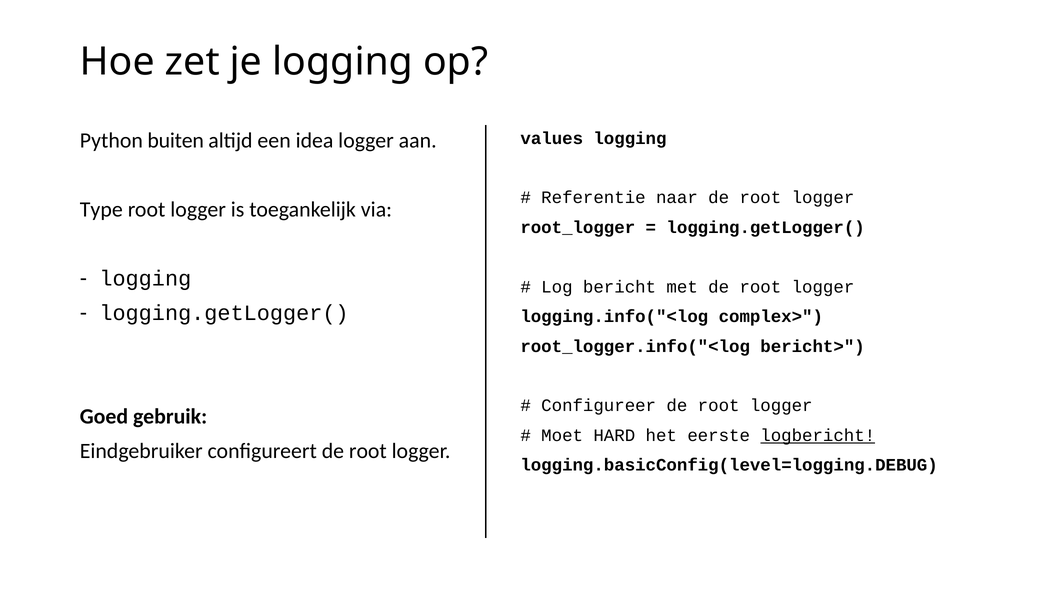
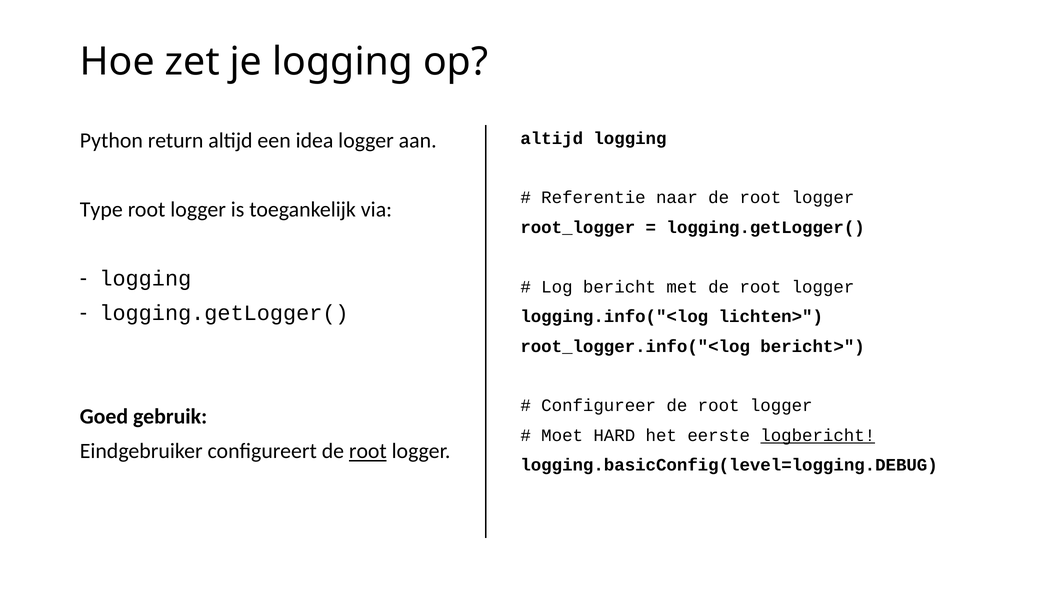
buiten: buiten -> return
values at (552, 138): values -> altijd
complex>: complex> -> lichten>
root at (368, 451) underline: none -> present
